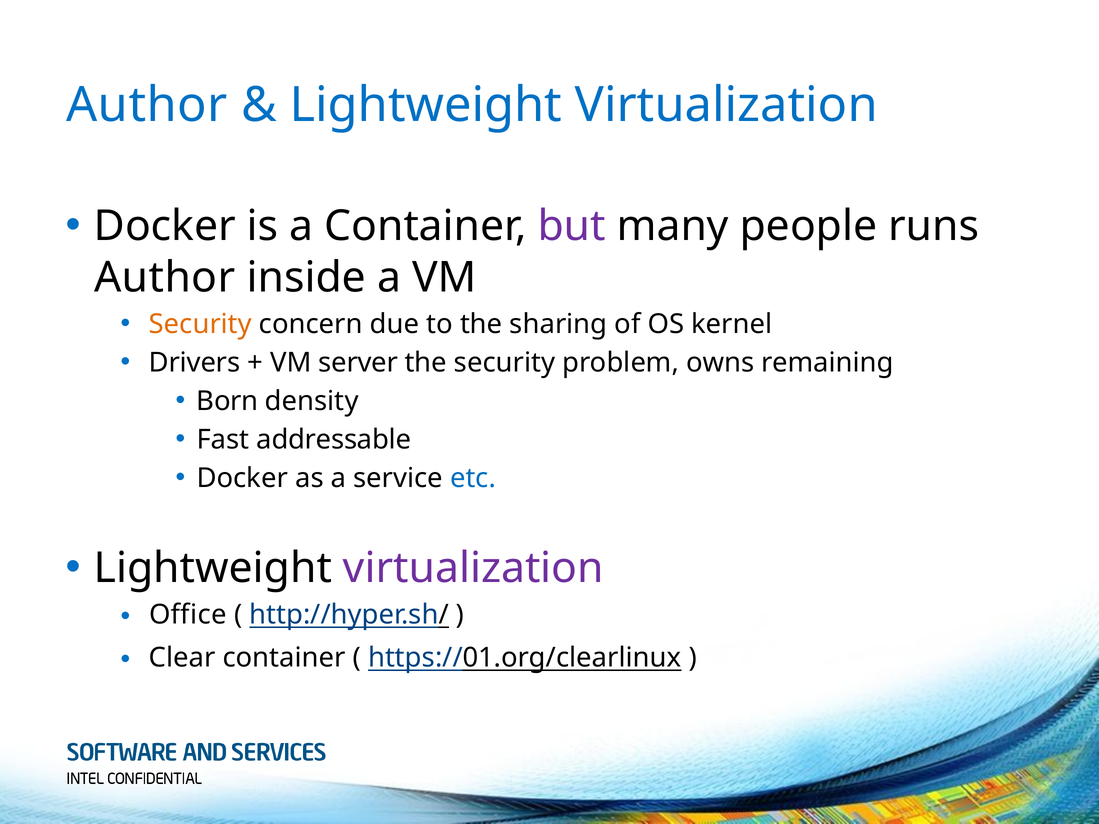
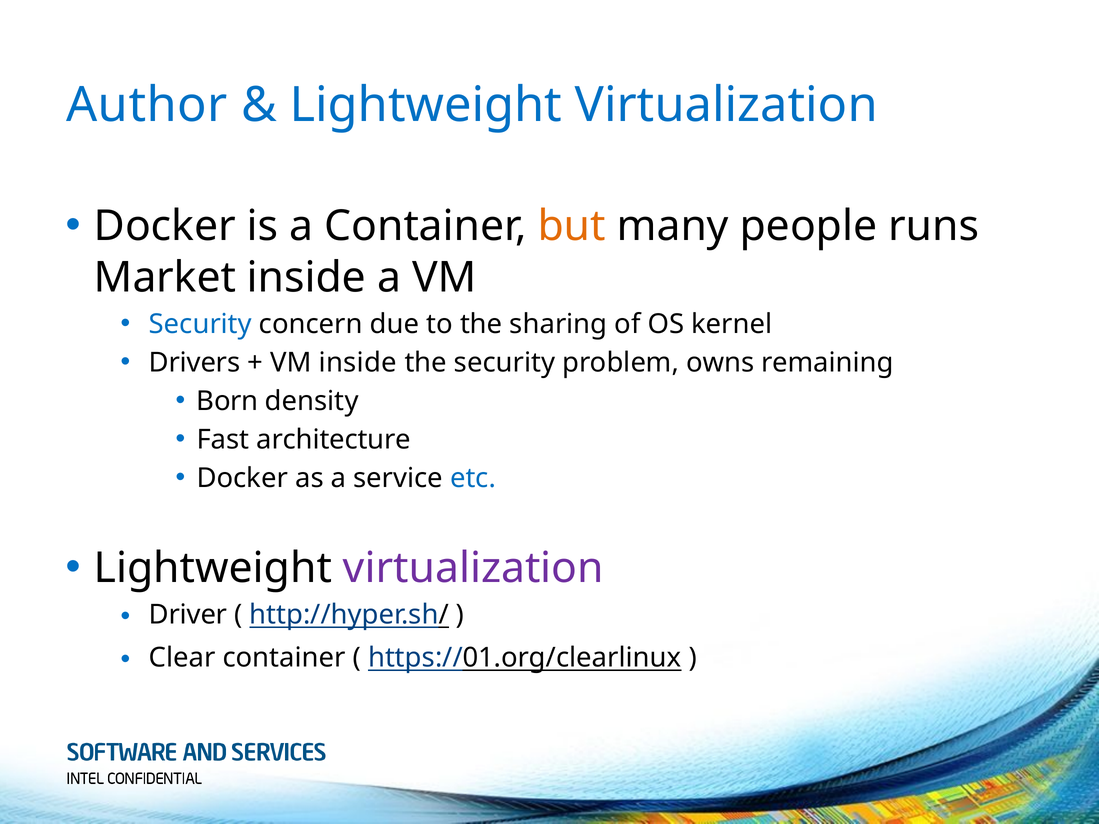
but colour: purple -> orange
Author at (165, 278): Author -> Market
Security at (200, 324) colour: orange -> blue
VM server: server -> inside
addressable: addressable -> architecture
Office: Office -> Driver
